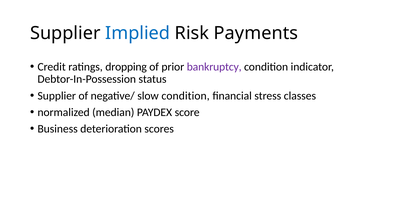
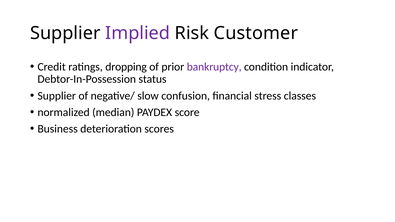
Implied colour: blue -> purple
Payments: Payments -> Customer
slow condition: condition -> confusion
